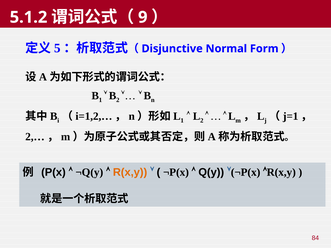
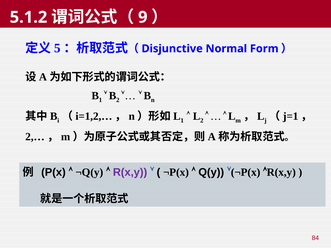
R(x,y at (130, 172) colour: orange -> purple
